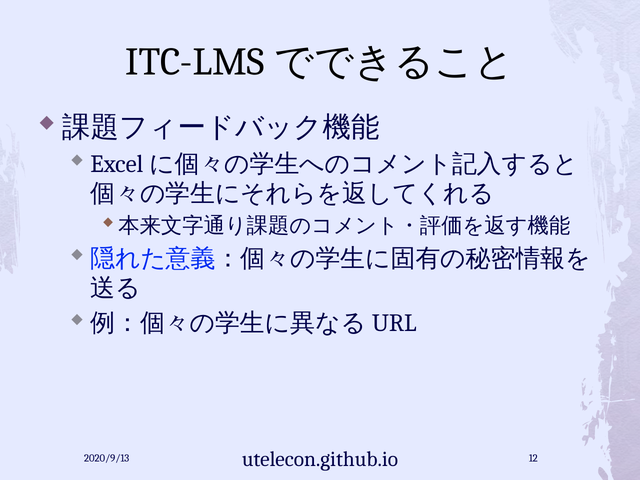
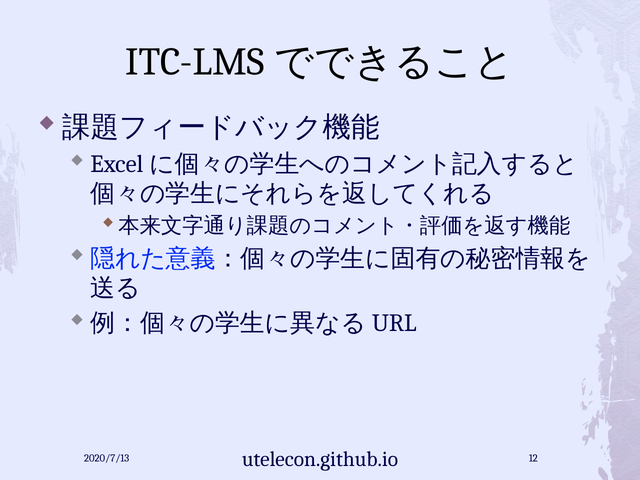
2020/9/13: 2020/9/13 -> 2020/7/13
